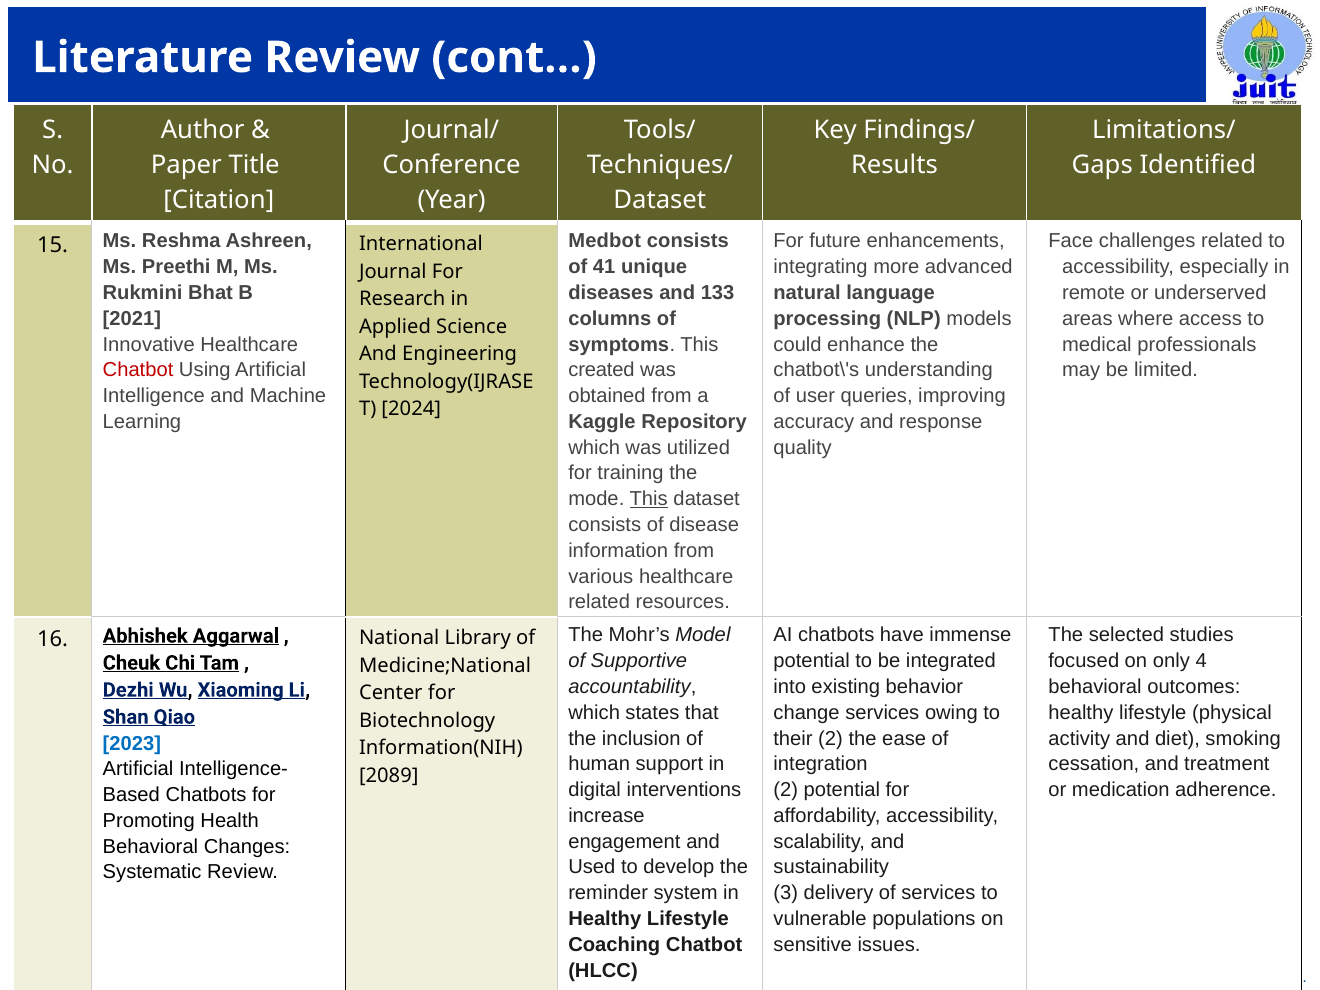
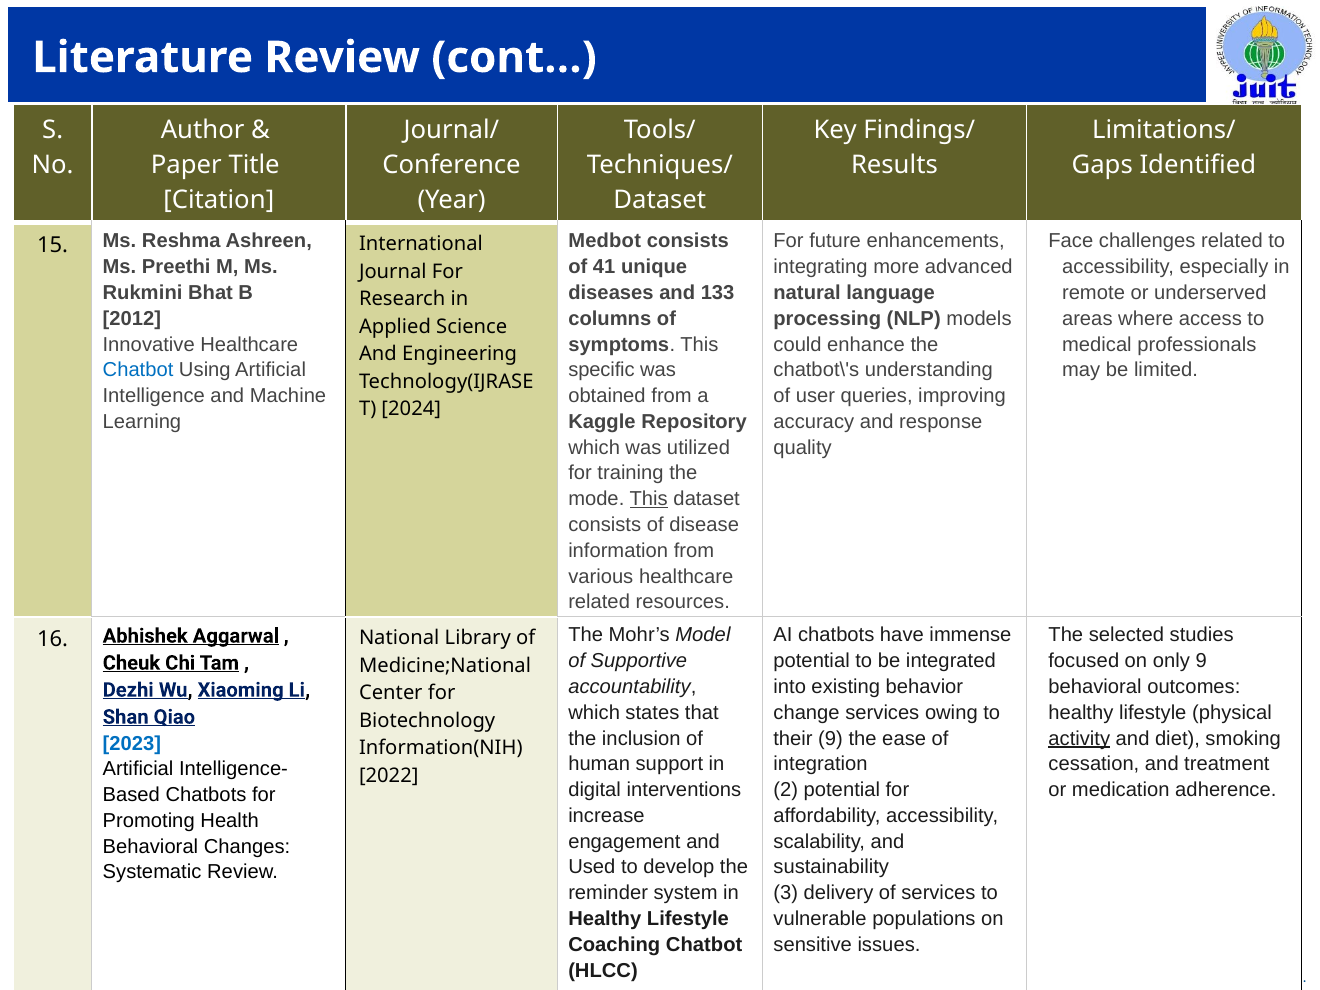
2021: 2021 -> 2012
Chatbot at (138, 370) colour: red -> blue
created: created -> specific
only 4: 4 -> 9
their 2: 2 -> 9
activity underline: none -> present
2089: 2089 -> 2022
